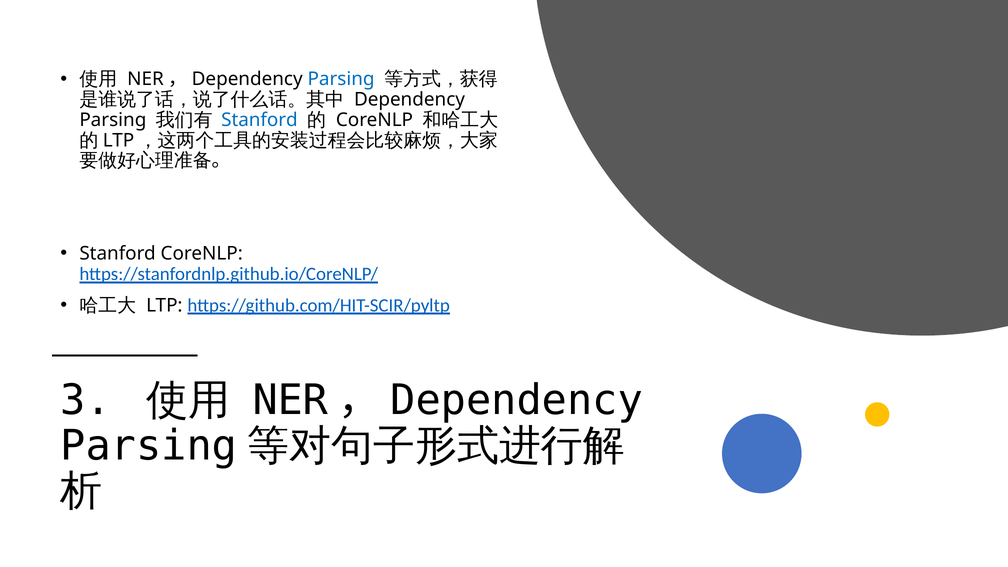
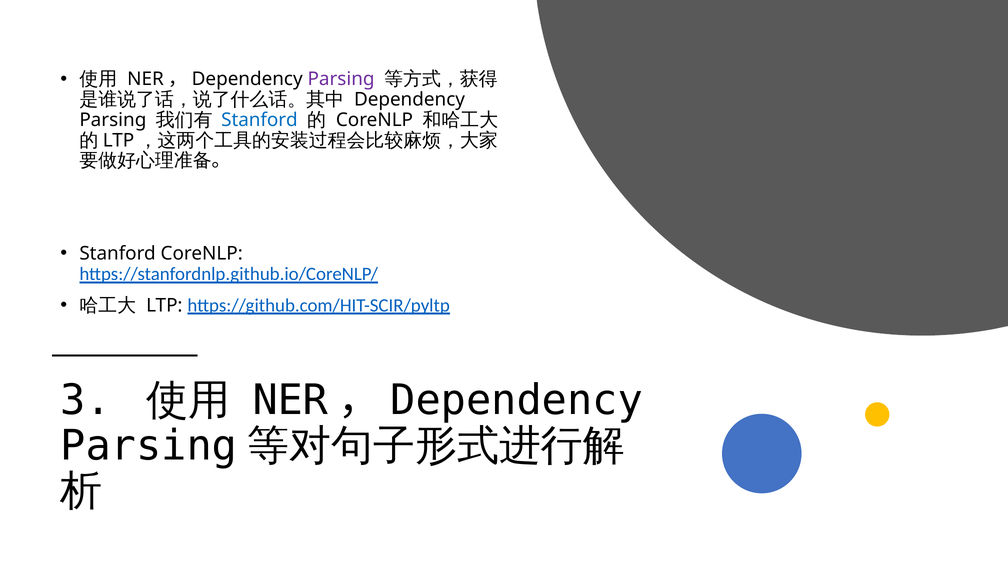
Parsing at (341, 79) colour: blue -> purple
